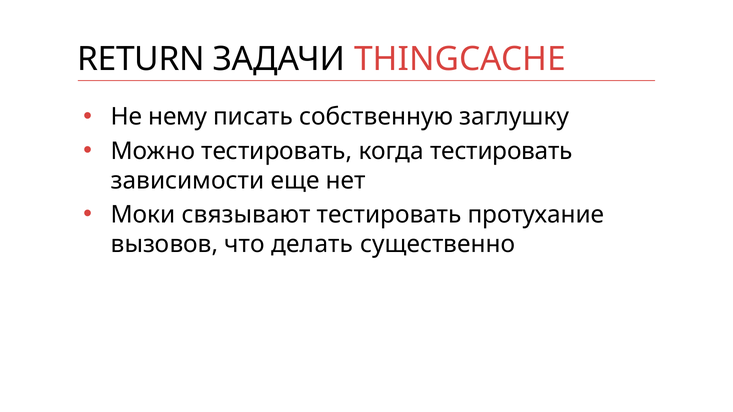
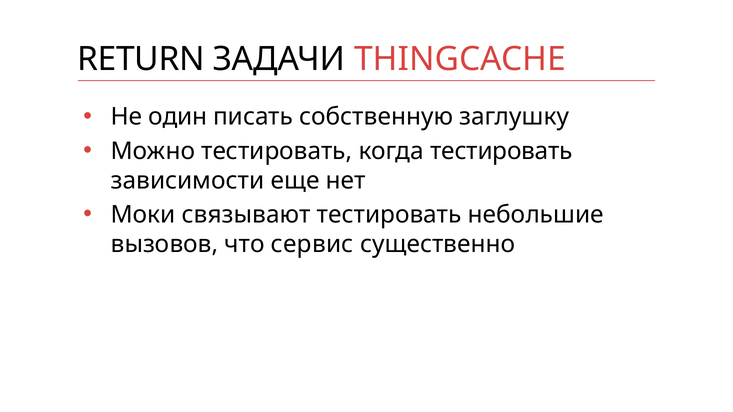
нему: нему -> один
протухание: протухание -> небольшие
делать: делать -> сервис
